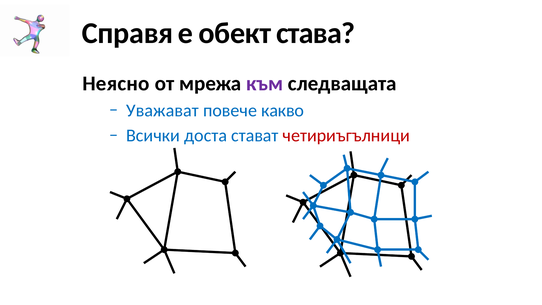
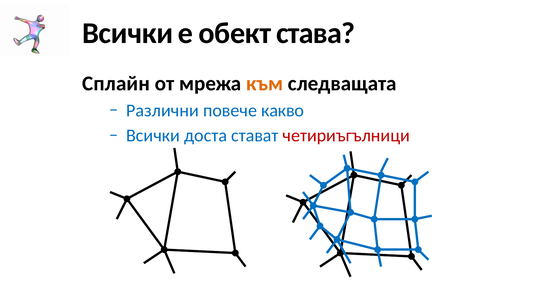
Справя at (128, 33): Справя -> Всички
Неясно: Неясно -> Сплайн
към colour: purple -> orange
Уважават: Уважават -> Различни
